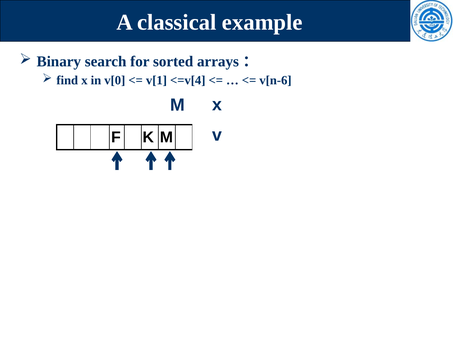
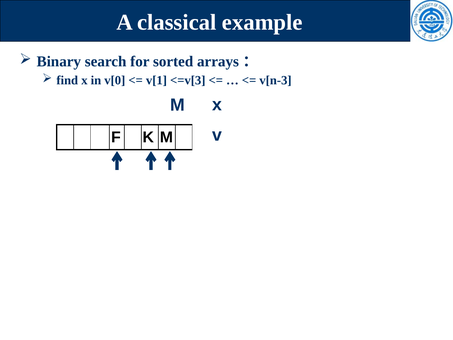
<=v[4: <=v[4 -> <=v[3
v[n-6: v[n-6 -> v[n-3
